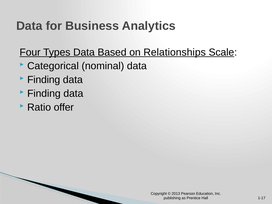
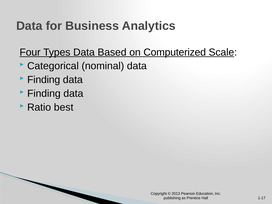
Relationships: Relationships -> Computerized
offer: offer -> best
